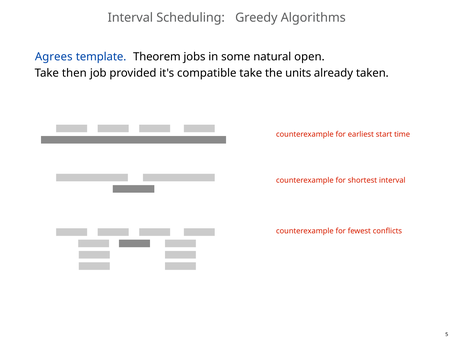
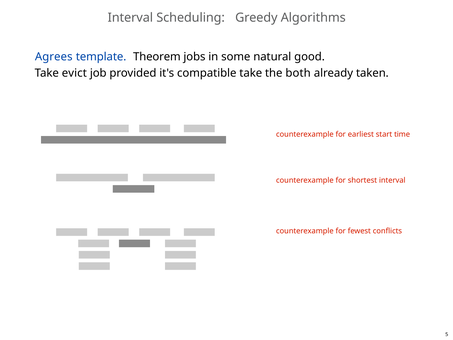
open: open -> good
then: then -> evict
units: units -> both
